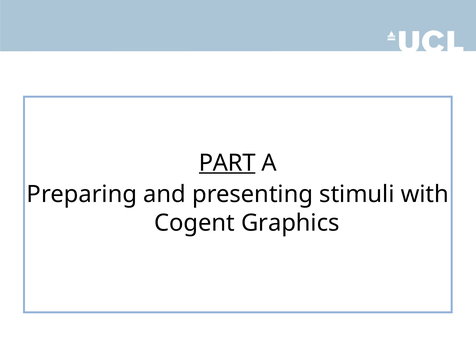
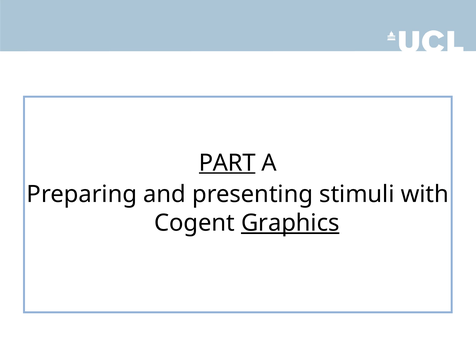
Graphics underline: none -> present
